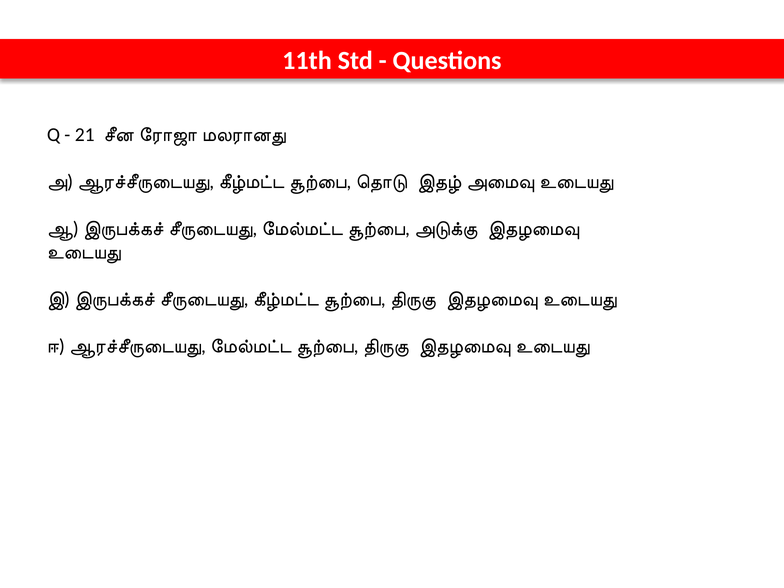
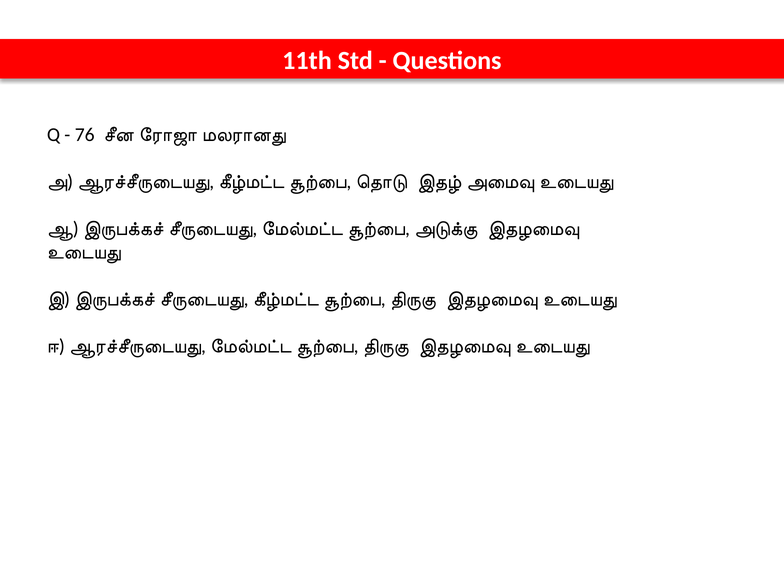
21: 21 -> 76
